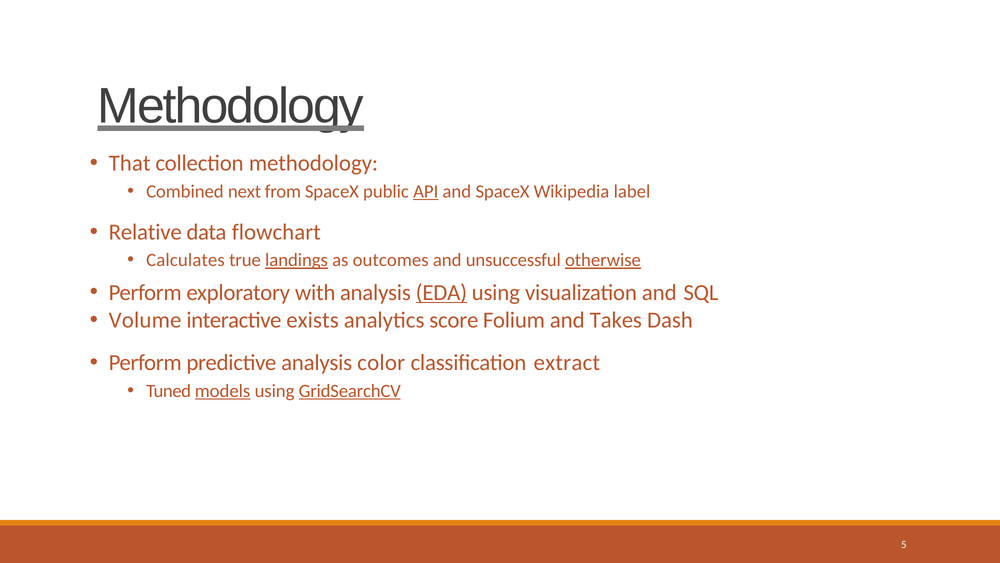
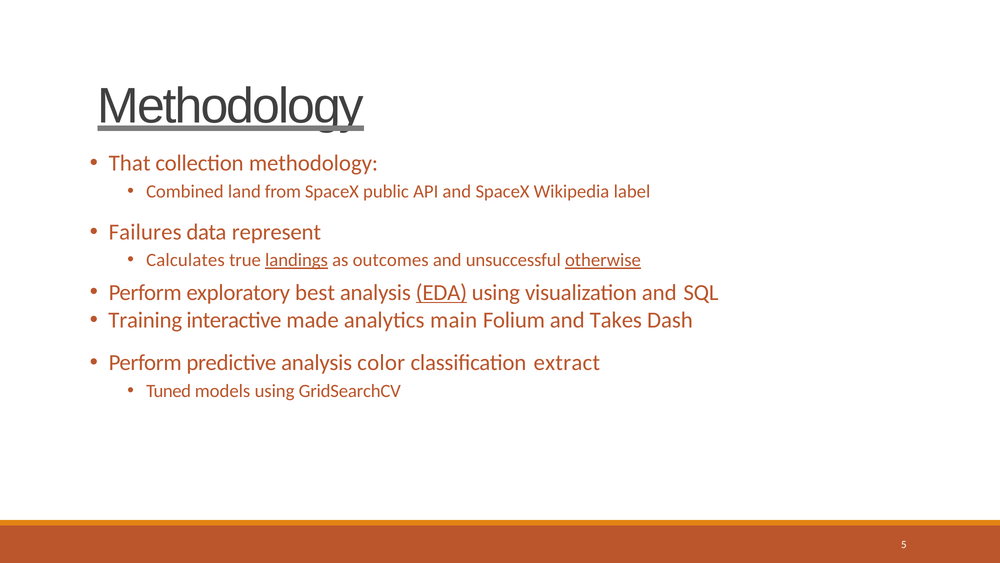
next: next -> land
API underline: present -> none
Relative: Relative -> Failures
flowchart: flowchart -> represent
with: with -> best
Volume: Volume -> Training
exists: exists -> made
score: score -> main
models underline: present -> none
GridSearchCV underline: present -> none
